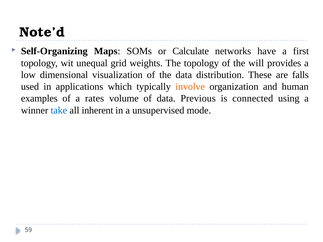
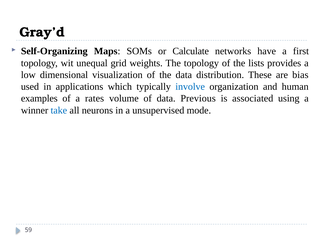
Note’d: Note’d -> Gray’d
will: will -> lists
falls: falls -> bias
involve colour: orange -> blue
connected: connected -> associated
inherent: inherent -> neurons
